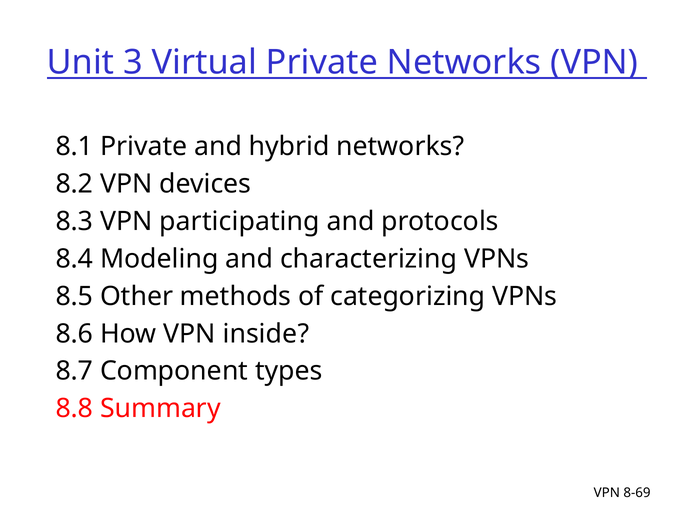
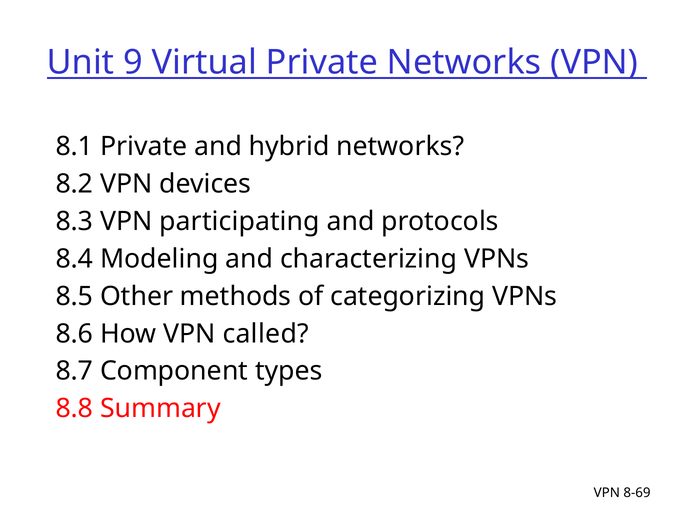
3: 3 -> 9
inside: inside -> called
